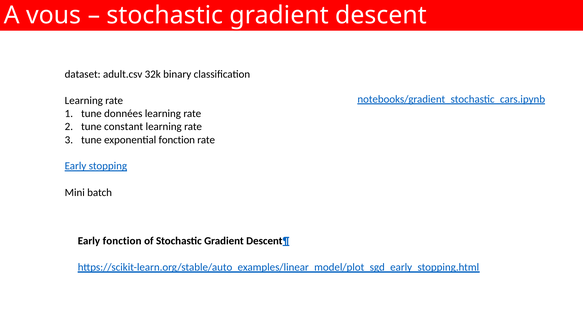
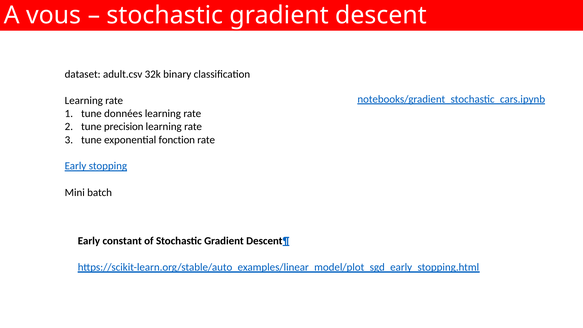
constant: constant -> precision
Early fonction: fonction -> constant
